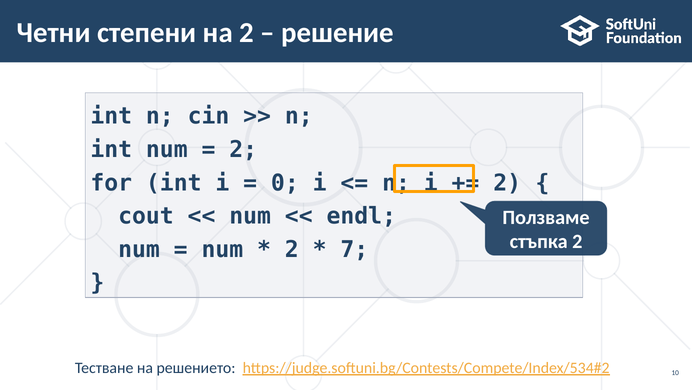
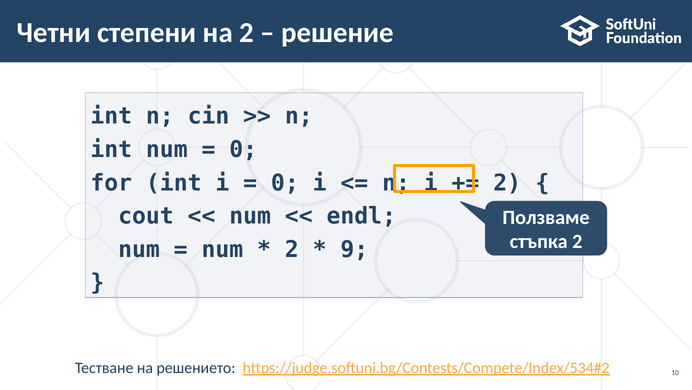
2 at (243, 149): 2 -> 0
7: 7 -> 9
